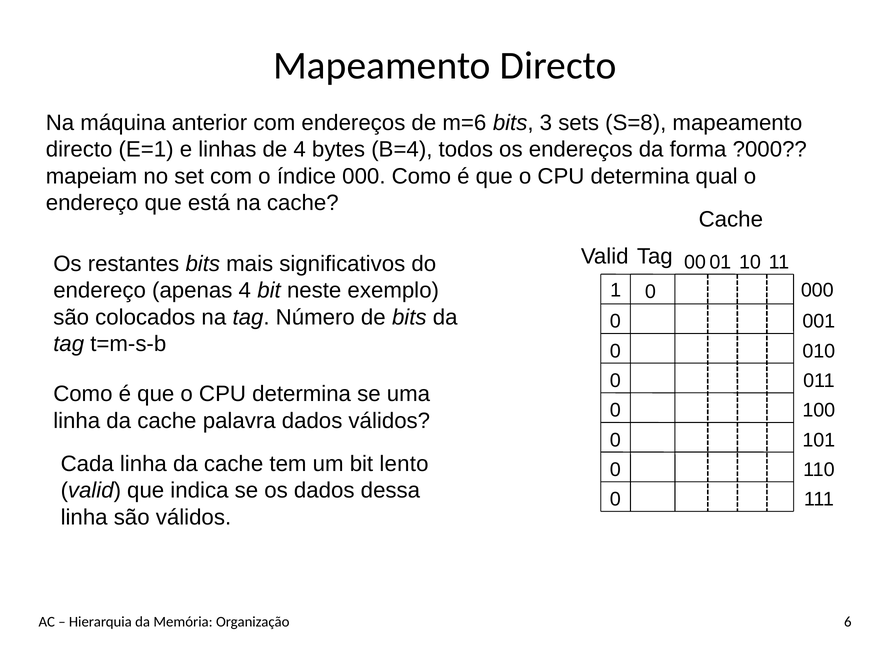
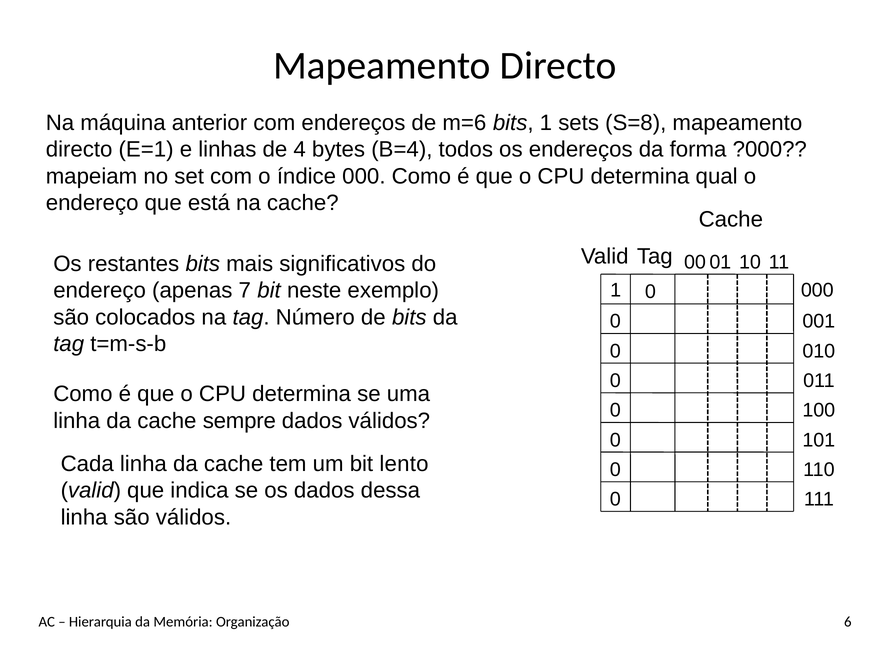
bits 3: 3 -> 1
apenas 4: 4 -> 7
palavra: palavra -> sempre
